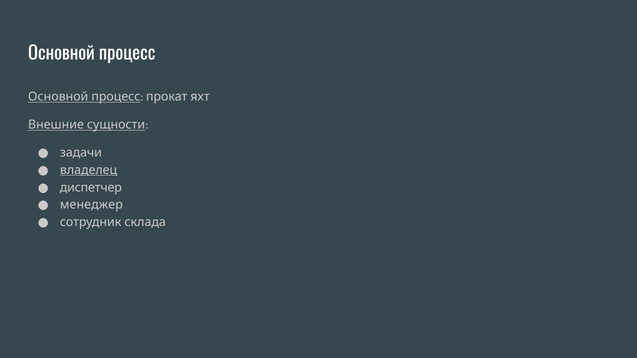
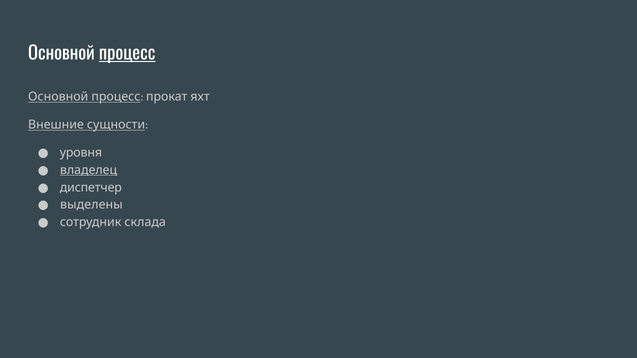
процесс at (127, 53) underline: none -> present
задачи: задачи -> уровня
менеджер: менеджер -> выделены
